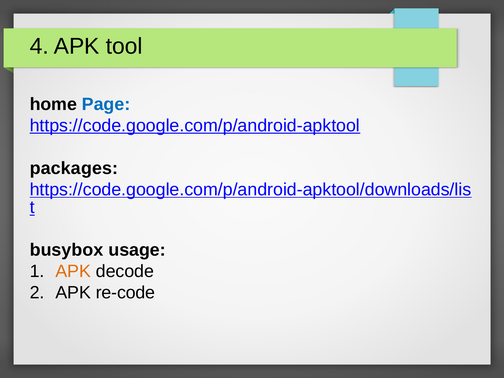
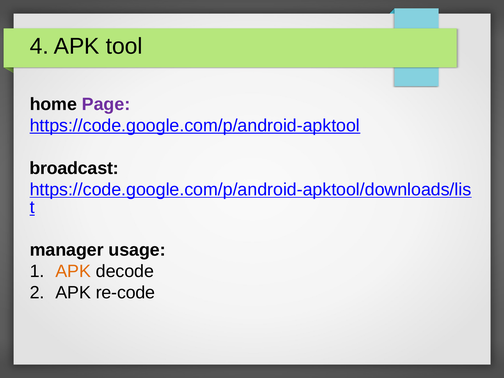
Page colour: blue -> purple
packages: packages -> broadcast
busybox: busybox -> manager
